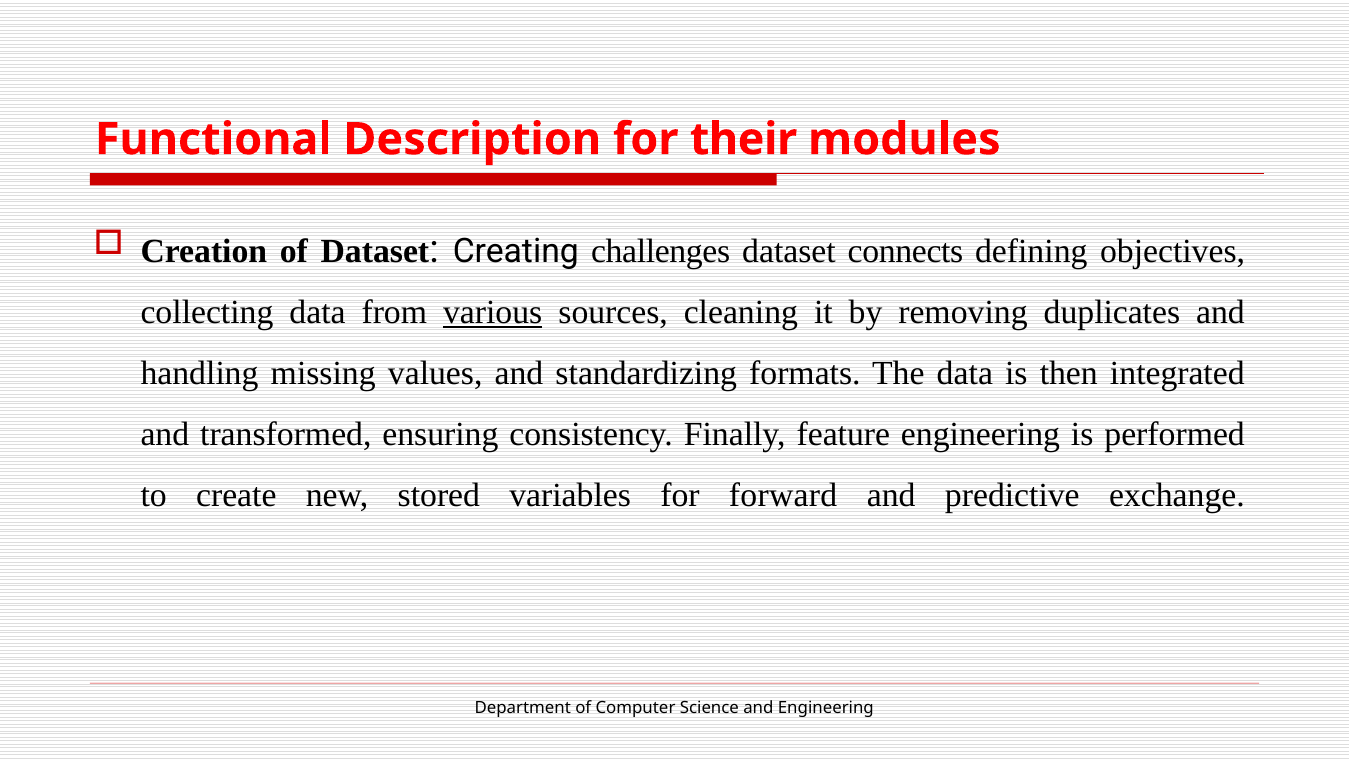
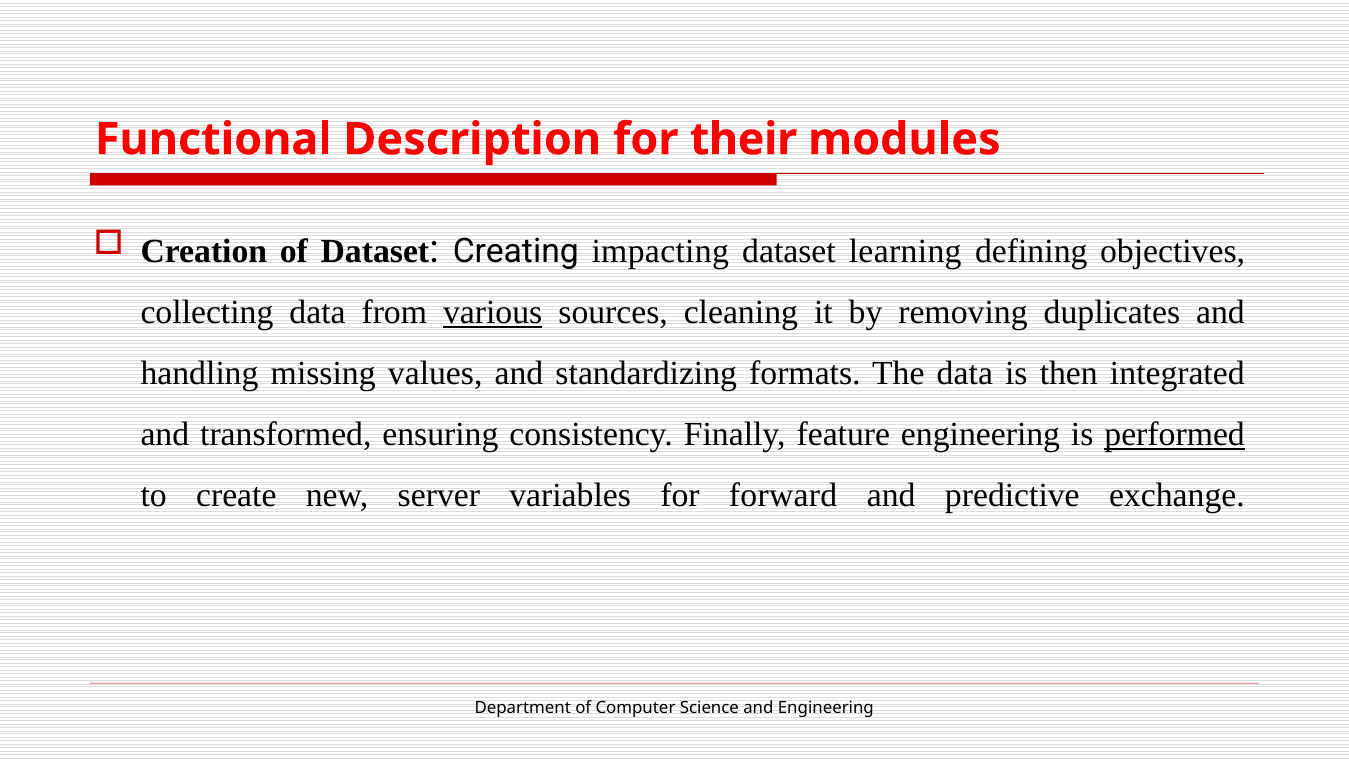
challenges: challenges -> impacting
connects: connects -> learning
performed underline: none -> present
stored: stored -> server
